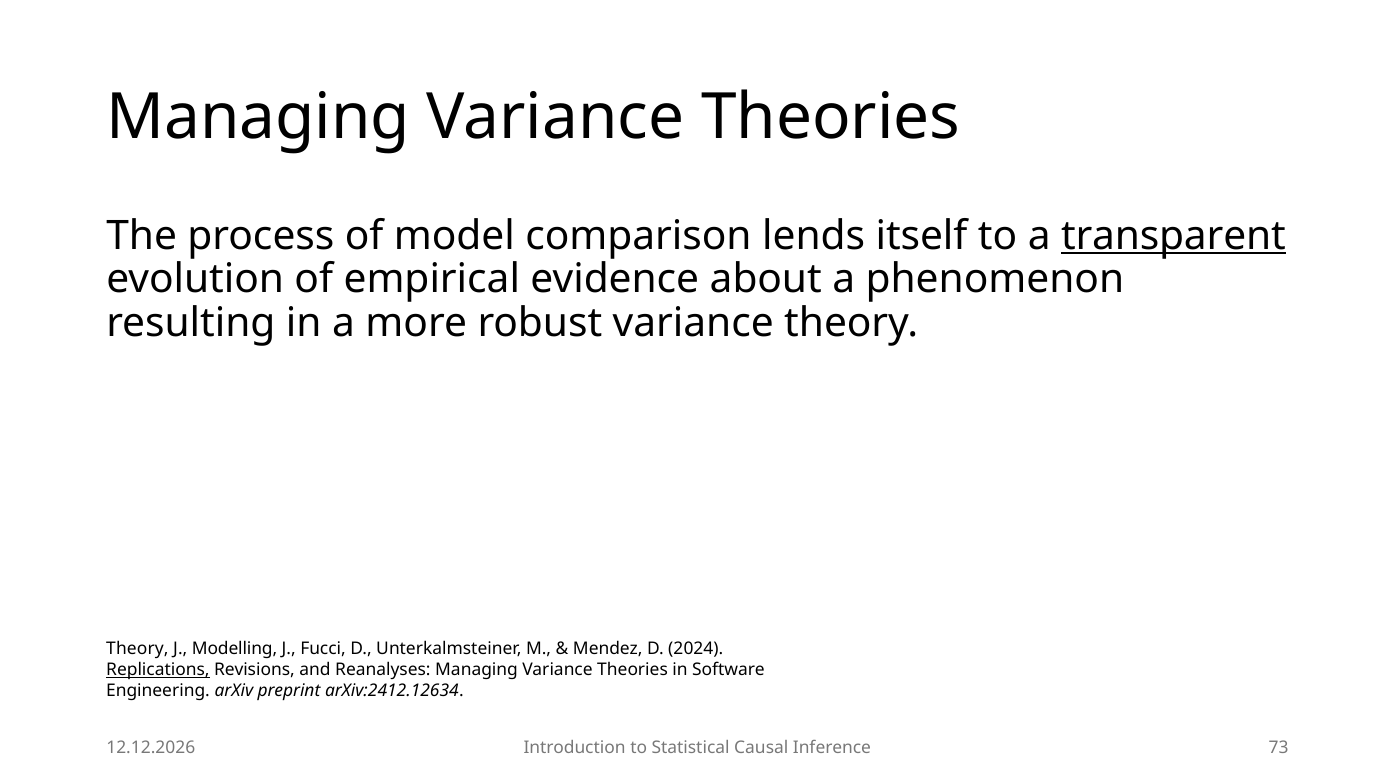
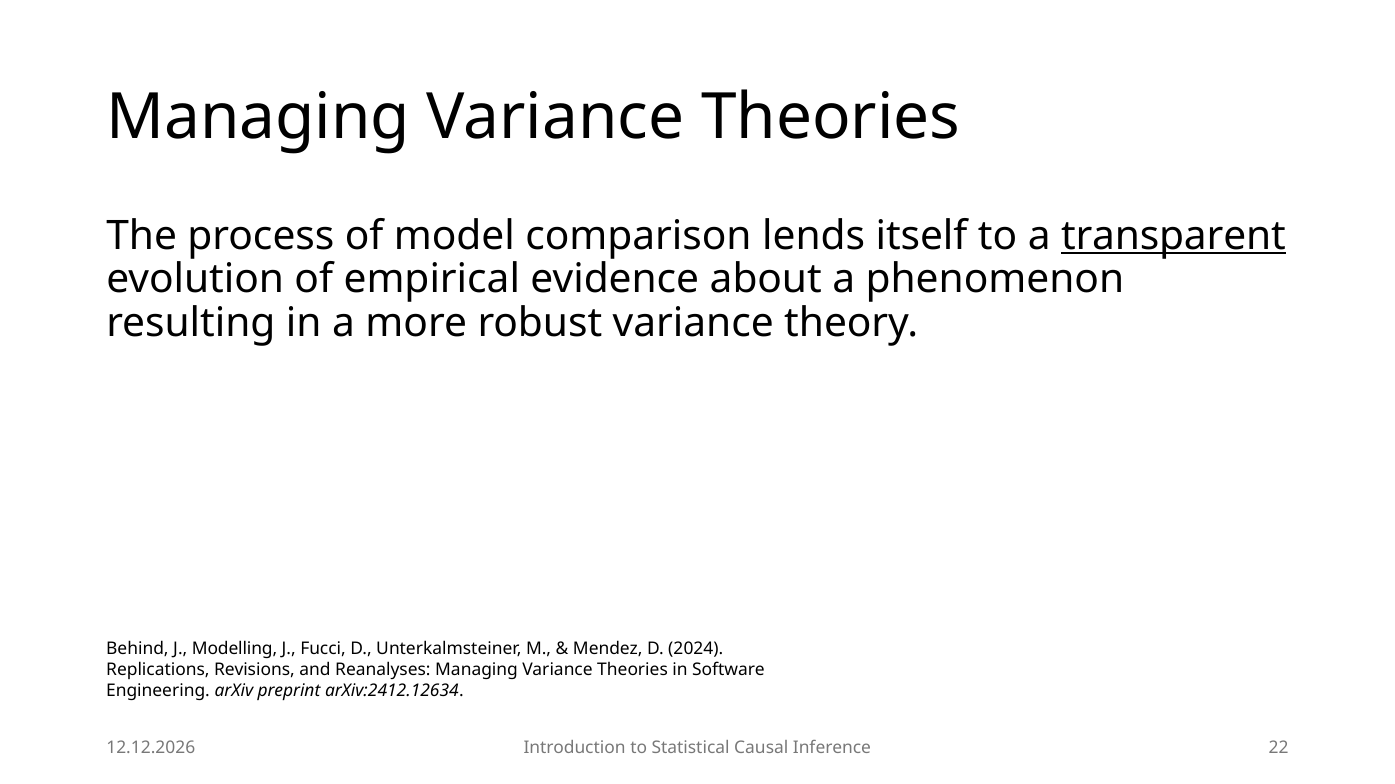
Theory at (137, 650): Theory -> Behind
Replications underline: present -> none
73: 73 -> 22
